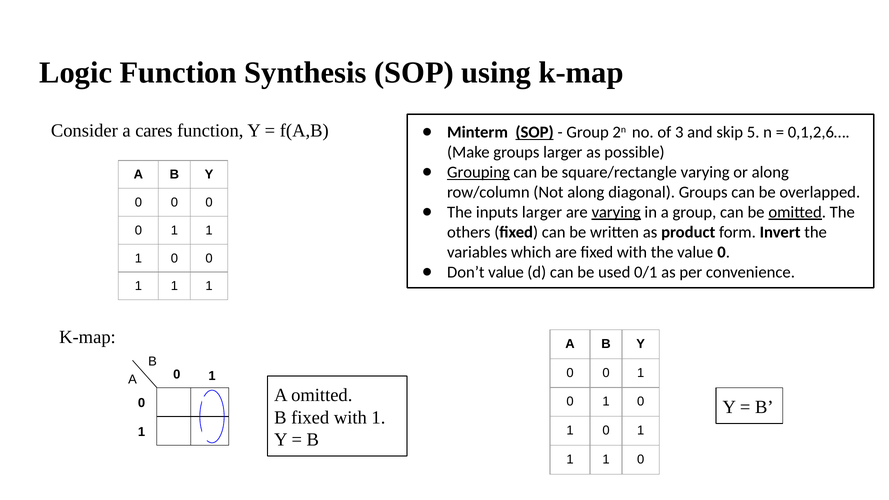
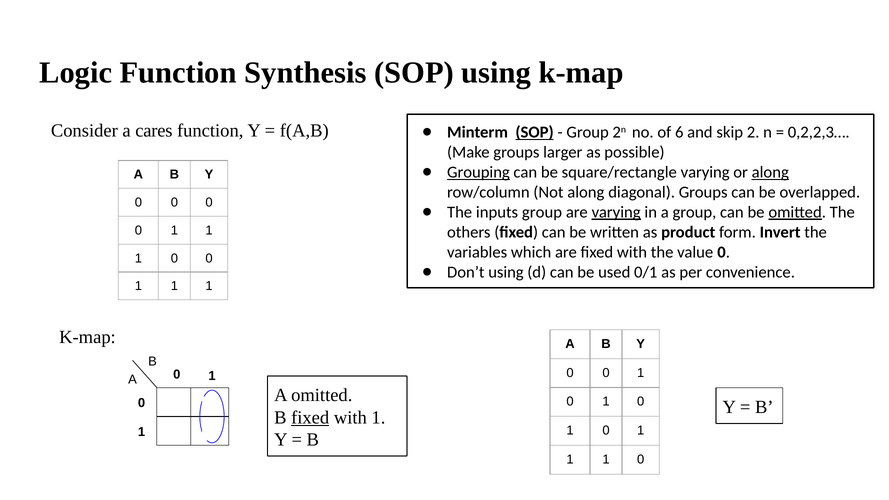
3: 3 -> 6
5: 5 -> 2
0,1,2,6…: 0,1,2,6… -> 0,2,2,3…
along at (770, 172) underline: none -> present
inputs larger: larger -> group
Don’t value: value -> using
fixed at (310, 417) underline: none -> present
